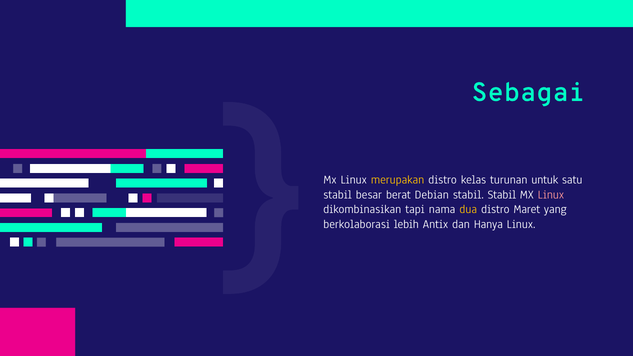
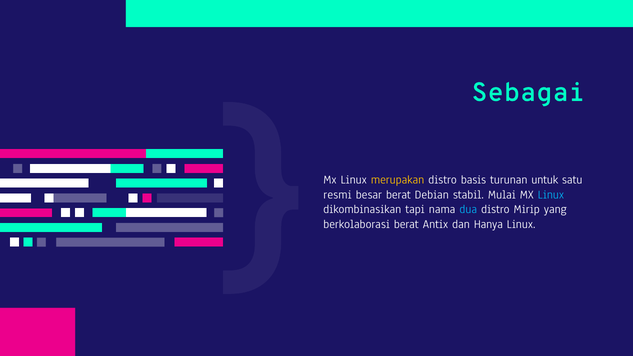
kelas: kelas -> basis
stabil at (338, 195): stabil -> resmi
stabil Stabil: Stabil -> Mulai
Linux at (551, 195) colour: pink -> light blue
dua colour: yellow -> light blue
Maret: Maret -> Mirip
berkolaborasi lebih: lebih -> berat
